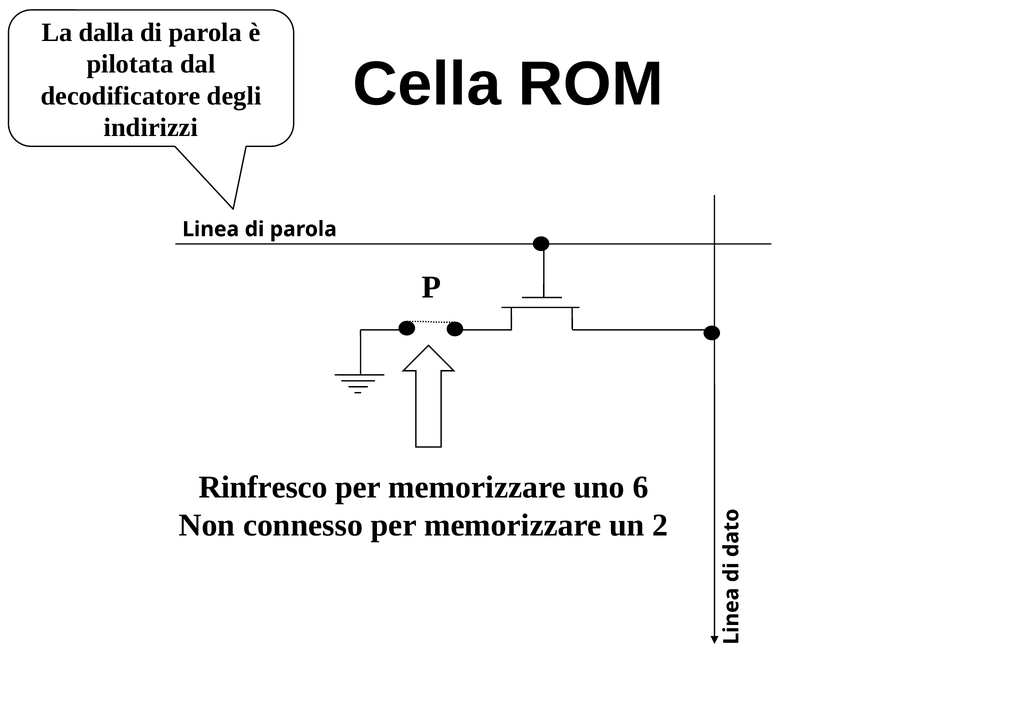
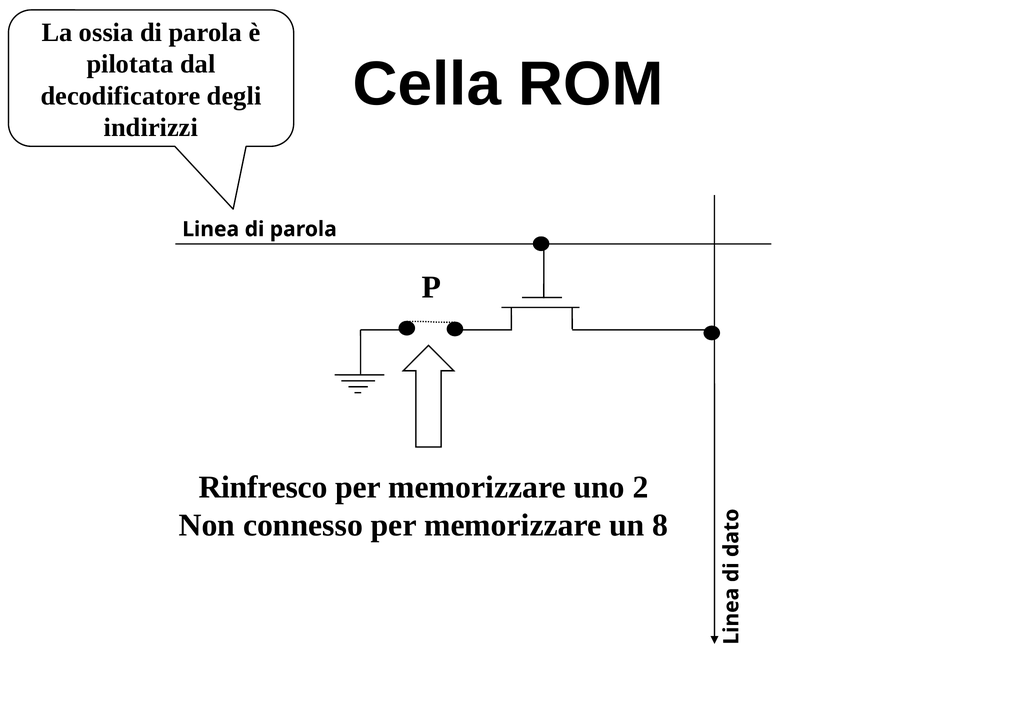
dalla: dalla -> ossia
6: 6 -> 2
2: 2 -> 8
